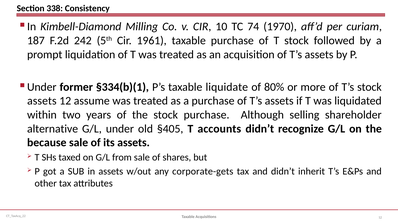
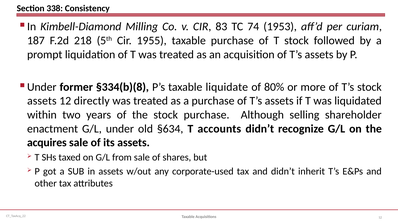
10: 10 -> 83
1970: 1970 -> 1953
242: 242 -> 218
1961: 1961 -> 1955
§334(b)(1: §334(b)(1 -> §334(b)(8
assume: assume -> directly
alternative: alternative -> enactment
§405: §405 -> §634
because: because -> acquires
corporate-gets: corporate-gets -> corporate-used
